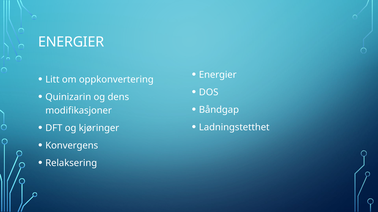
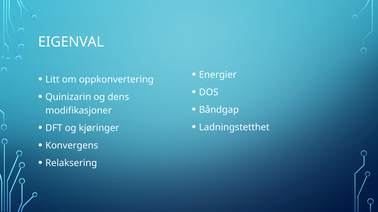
ENERGIER at (71, 42): ENERGIER -> EIGENVAL
